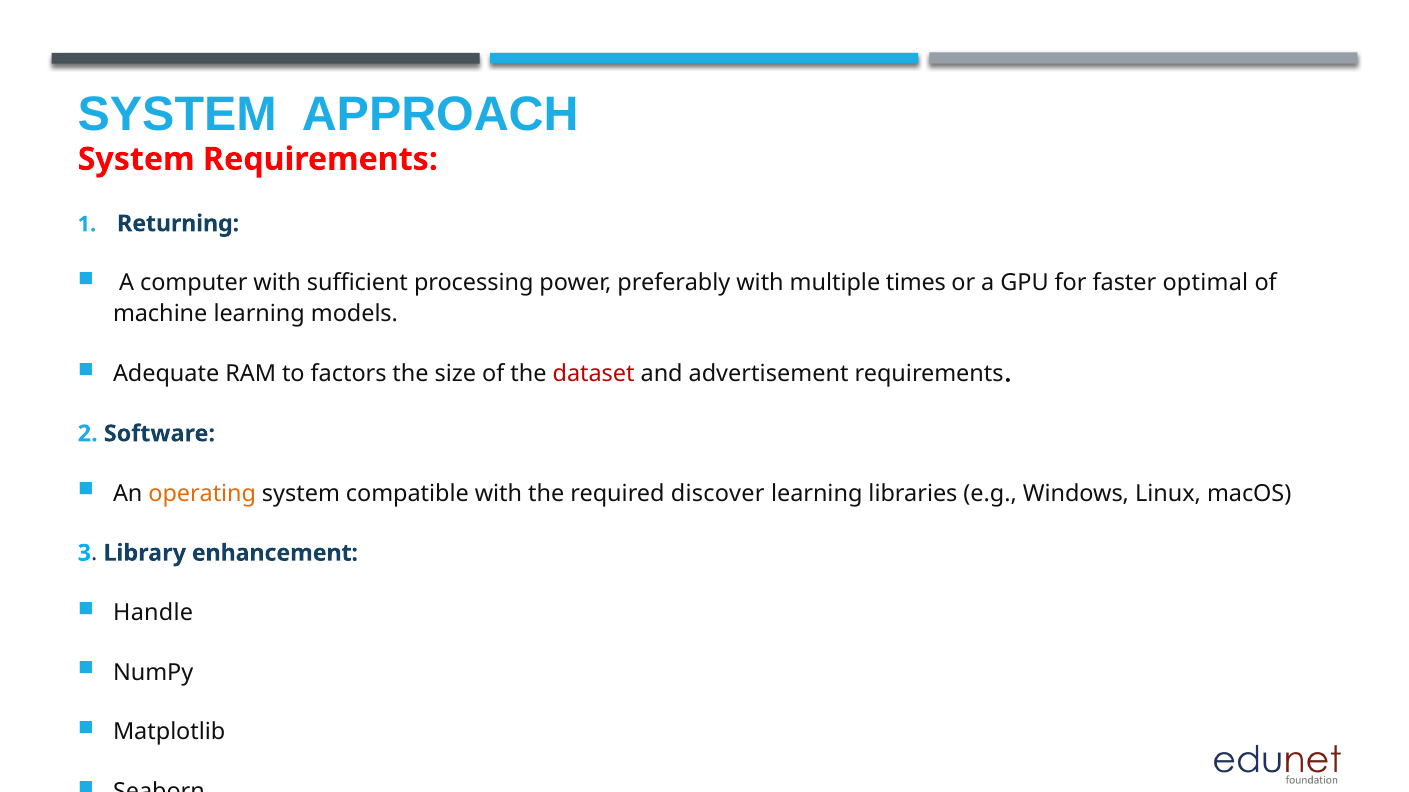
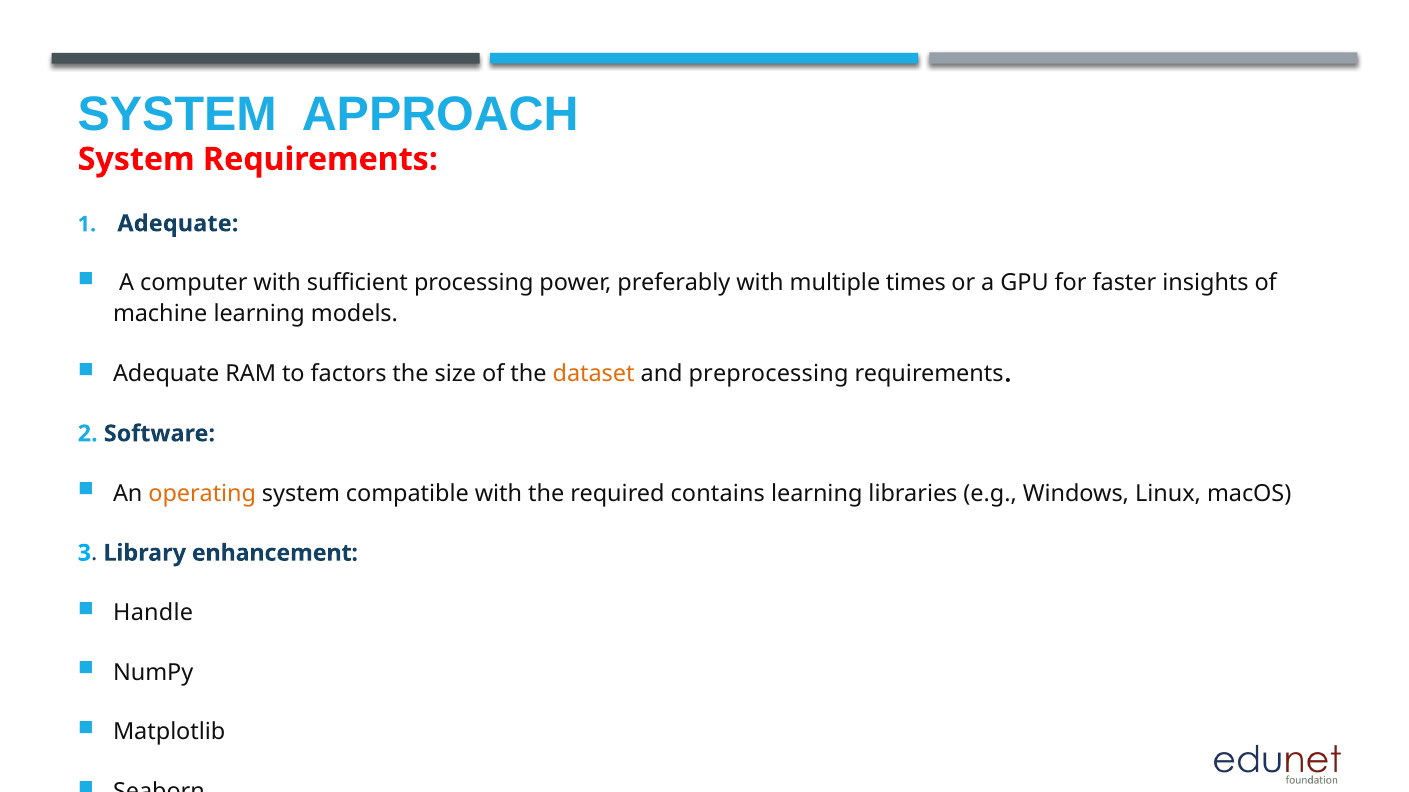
Returning at (178, 224): Returning -> Adequate
optimal: optimal -> insights
dataset colour: red -> orange
advertisement: advertisement -> preprocessing
discover: discover -> contains
